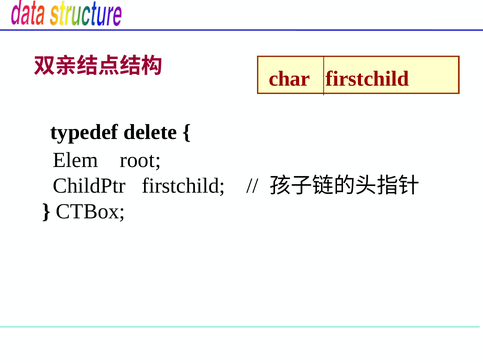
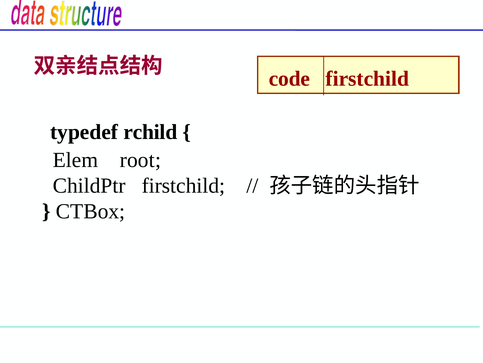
char: char -> code
delete: delete -> rchild
